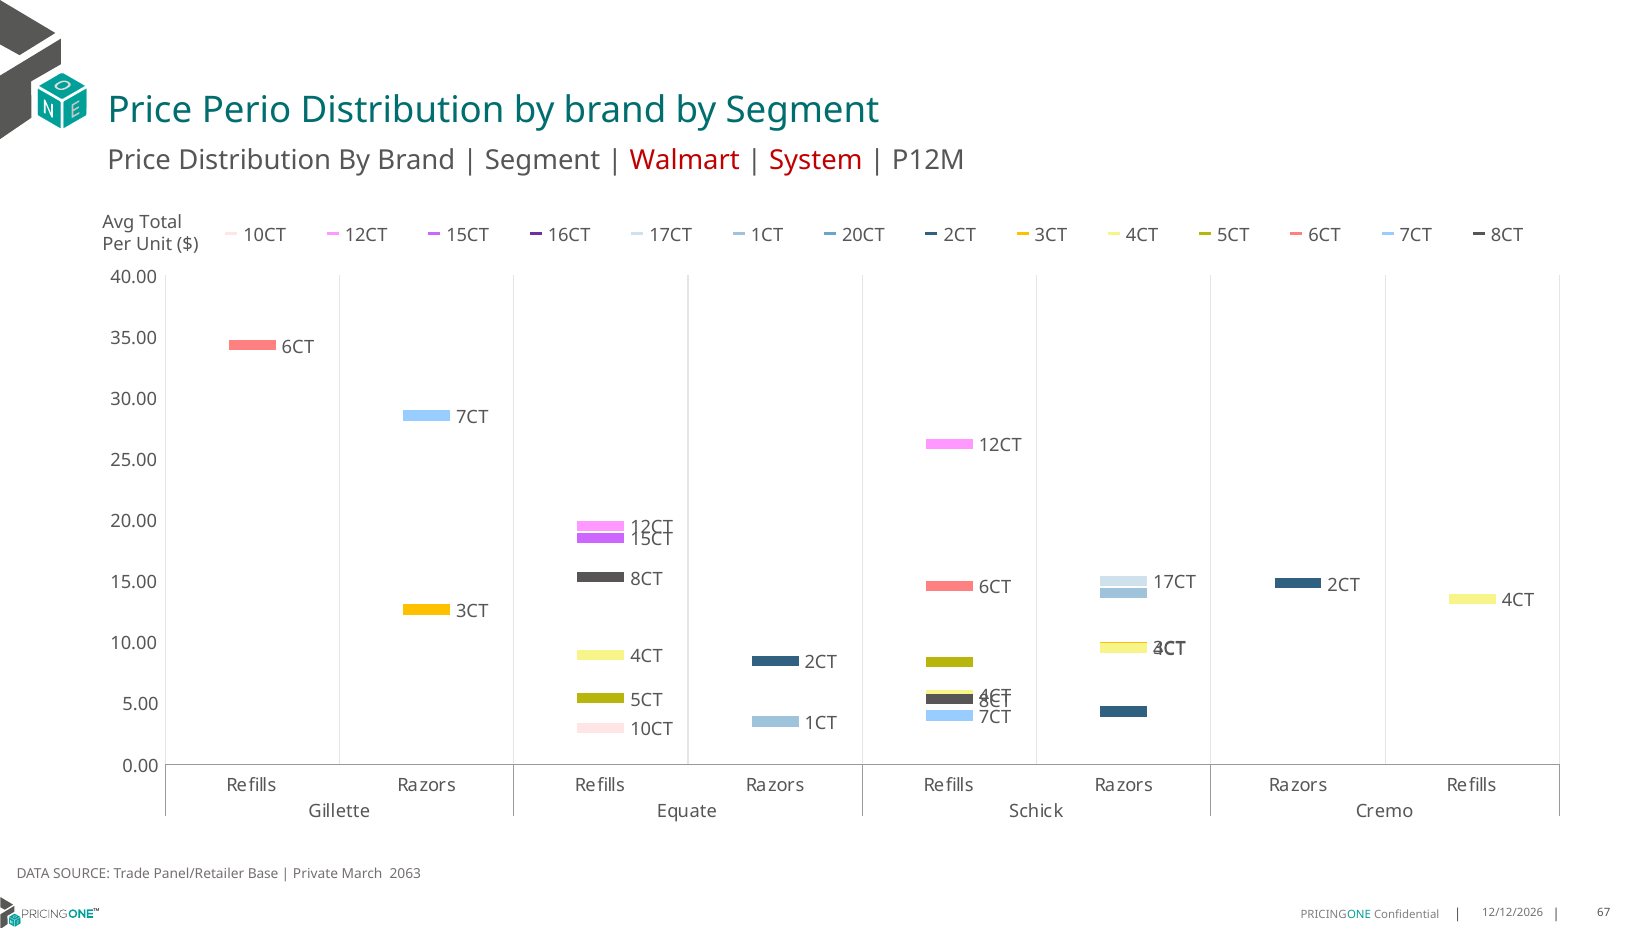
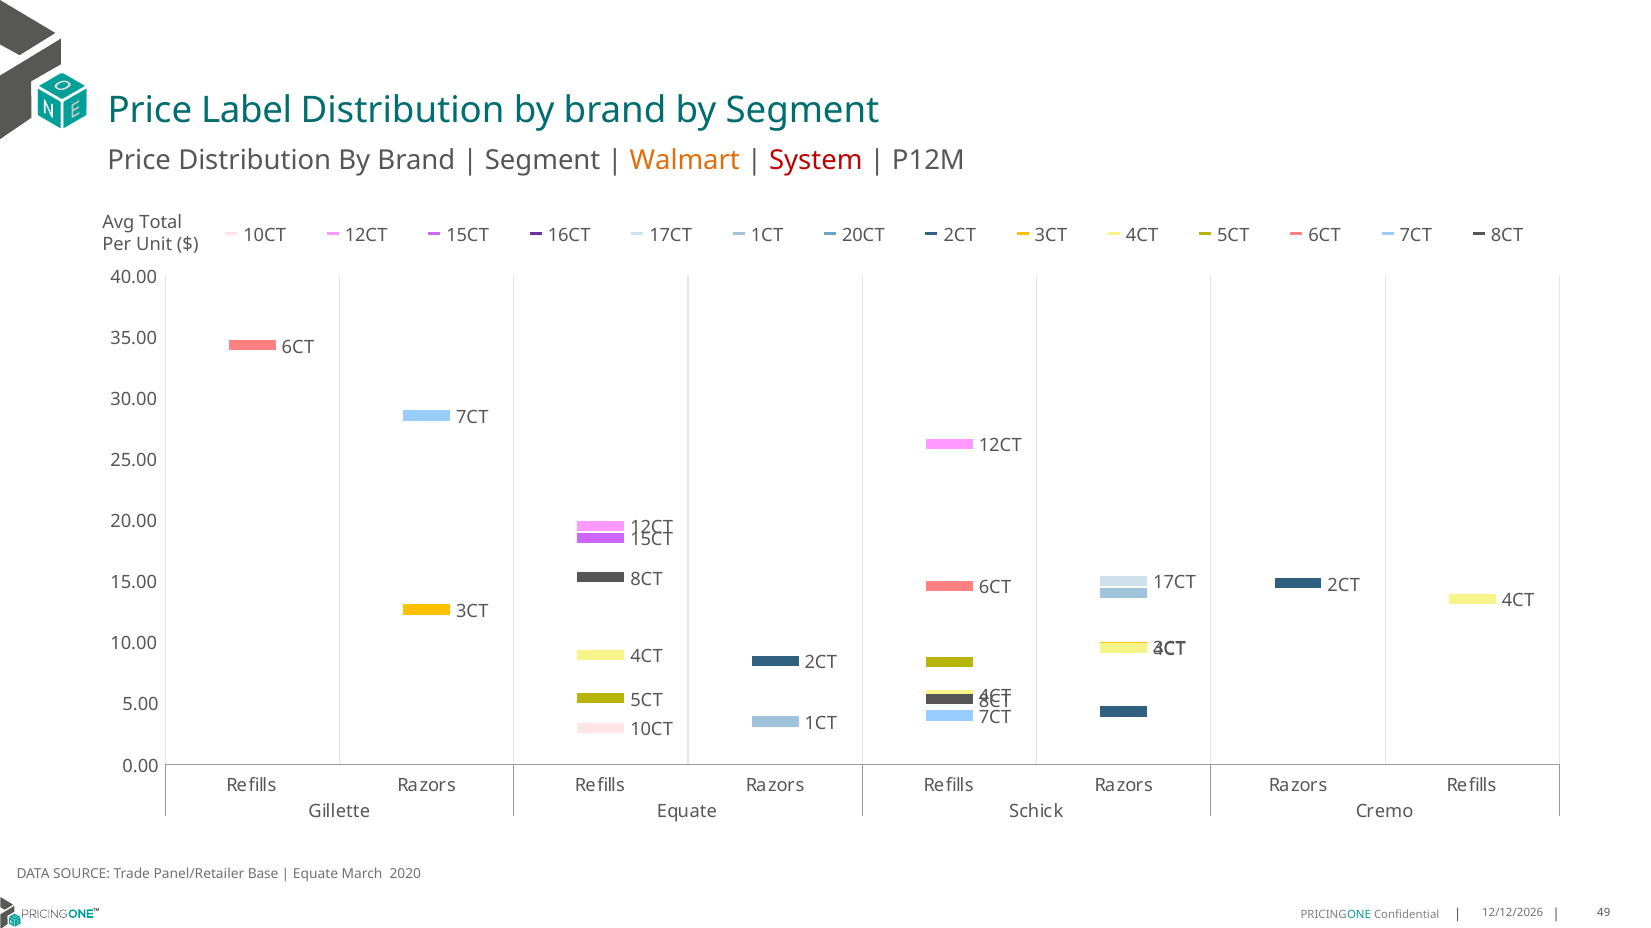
Perio: Perio -> Label
Walmart colour: red -> orange
Private at (316, 875): Private -> Equate
2063: 2063 -> 2020
67: 67 -> 49
